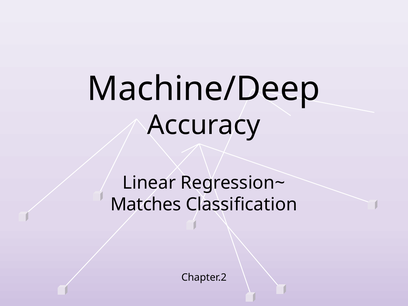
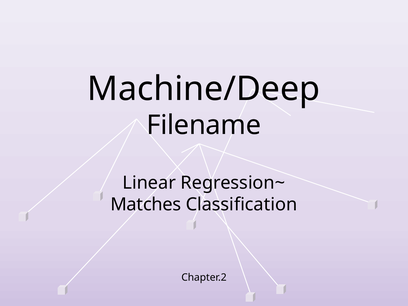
Accuracy: Accuracy -> Filename
